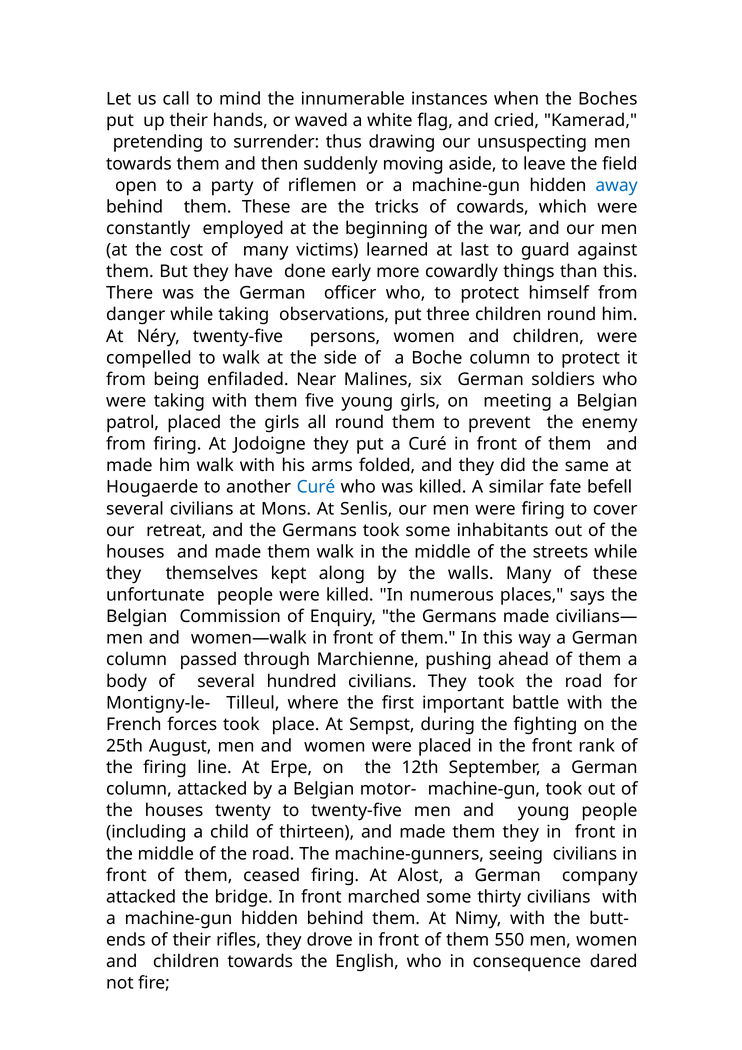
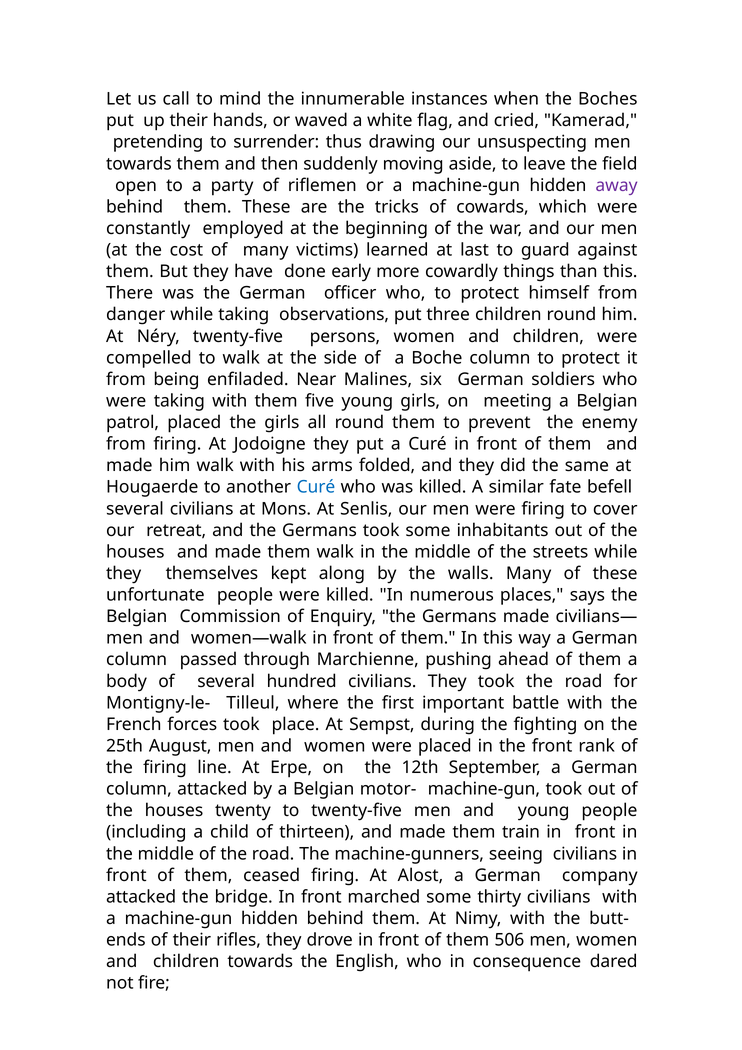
away colour: blue -> purple
them they: they -> train
550: 550 -> 506
